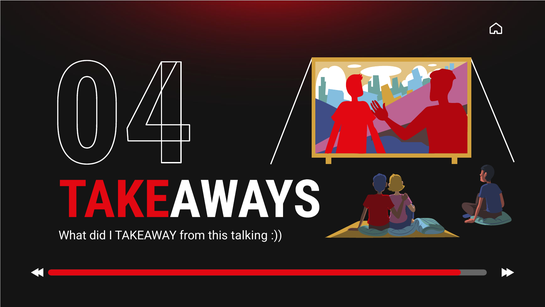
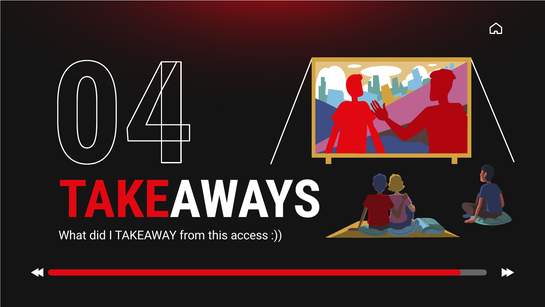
talking: talking -> access
